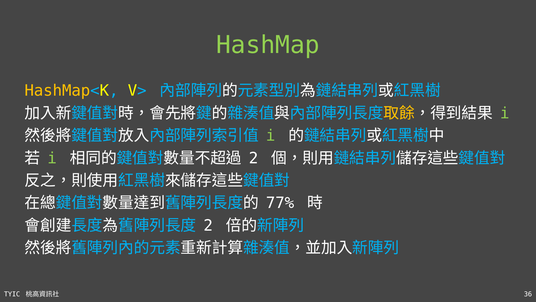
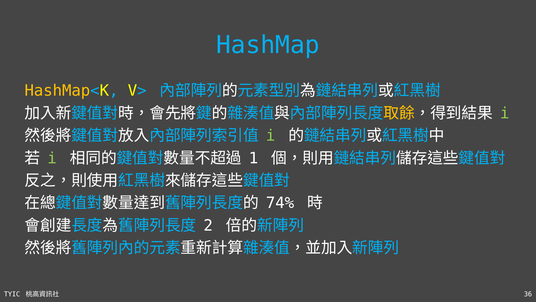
HashMap colour: light green -> light blue
2 at (254, 158): 2 -> 1
77%: 77% -> 74%
